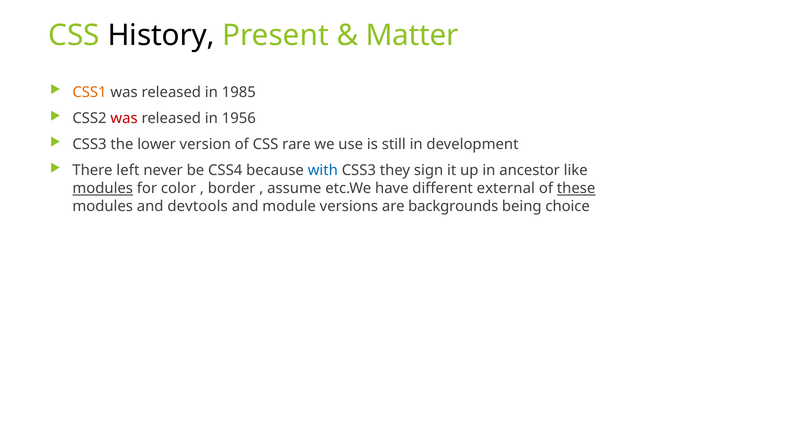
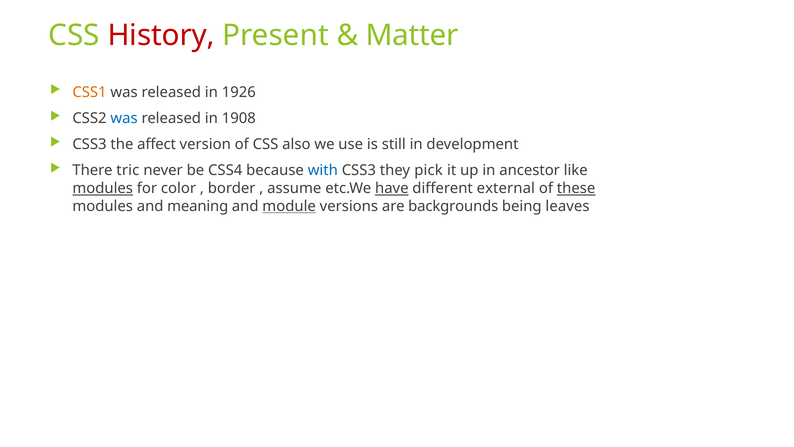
History colour: black -> red
1985: 1985 -> 1926
was at (124, 118) colour: red -> blue
1956: 1956 -> 1908
lower: lower -> affect
rare: rare -> also
left: left -> tric
sign: sign -> pick
have underline: none -> present
devtools: devtools -> meaning
module underline: none -> present
choice: choice -> leaves
